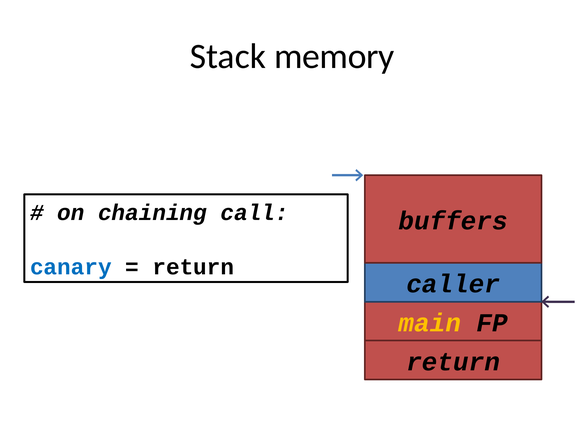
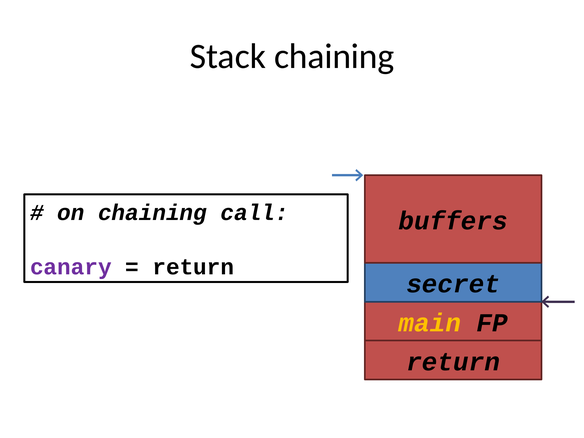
Stack memory: memory -> chaining
canary colour: blue -> purple
caller: caller -> secret
